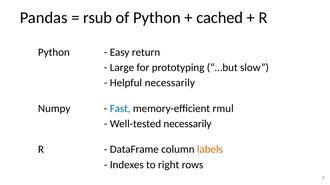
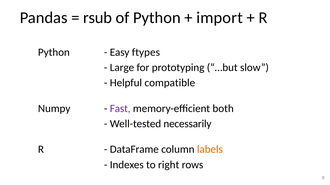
cached: cached -> import
return: return -> ftypes
Helpful necessarily: necessarily -> compatible
Fast colour: blue -> purple
rmul: rmul -> both
